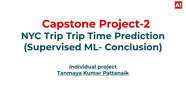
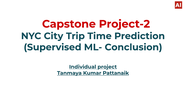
NYC Trip: Trip -> City
